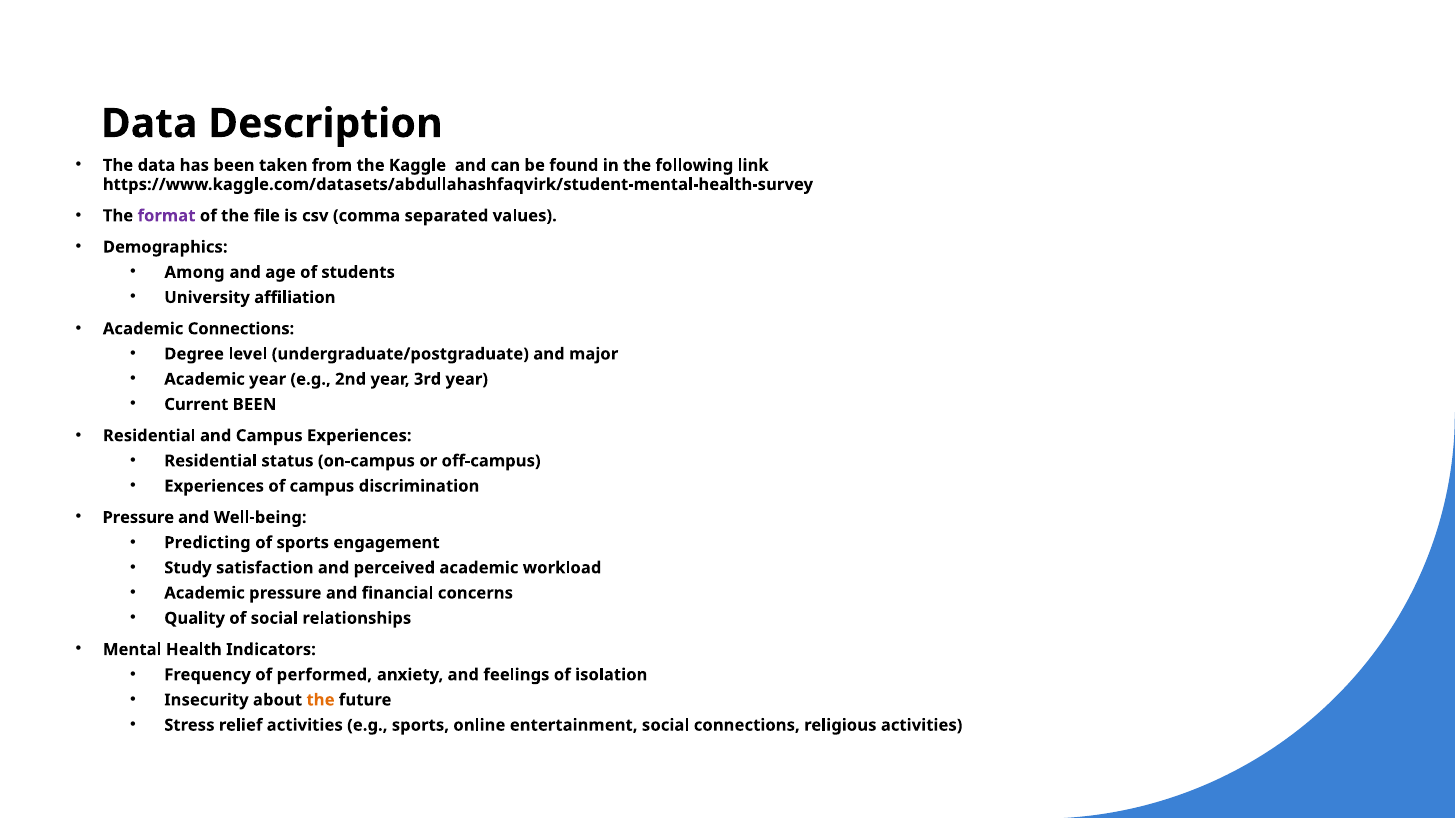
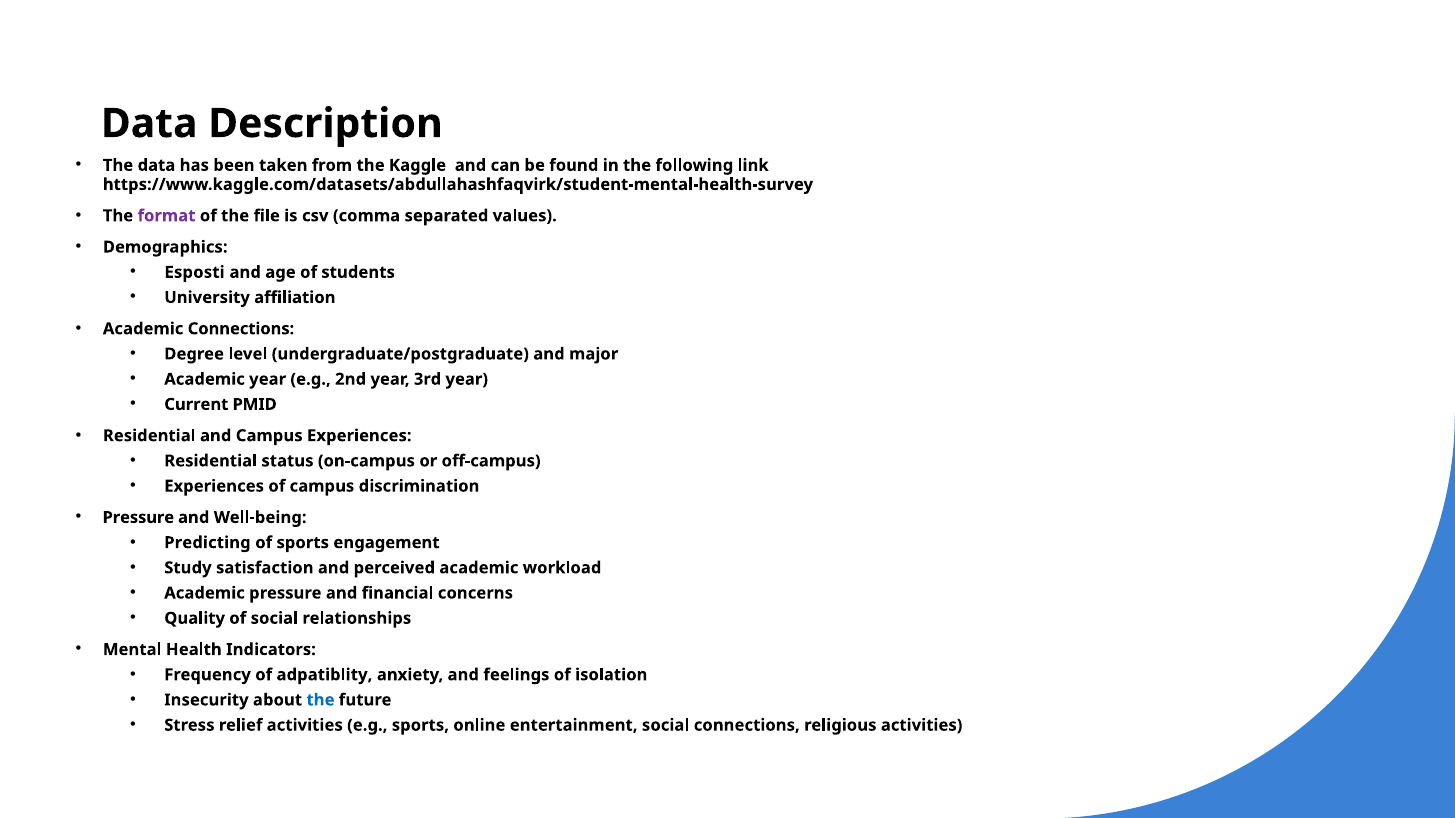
Among: Among -> Esposti
Current BEEN: BEEN -> PMID
performed: performed -> adpatiblity
the at (321, 700) colour: orange -> blue
